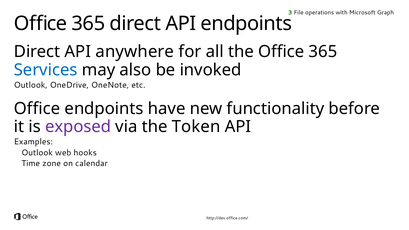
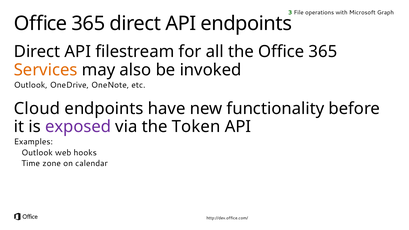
anywhere: anywhere -> filestream
Services colour: blue -> orange
Office at (37, 109): Office -> Cloud
